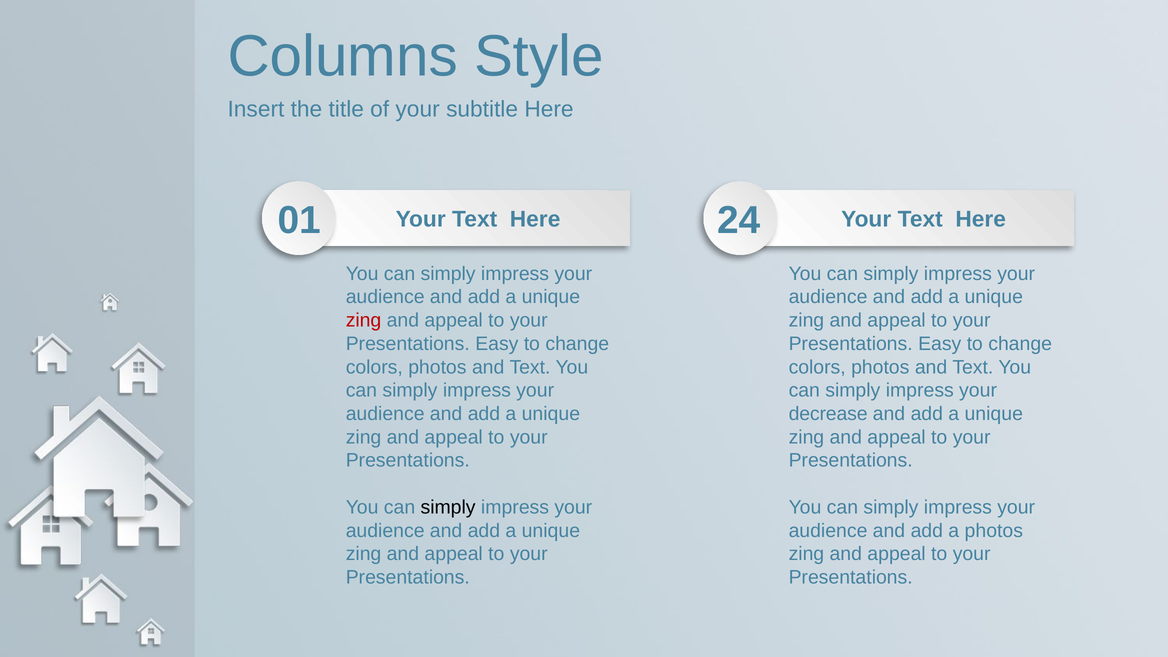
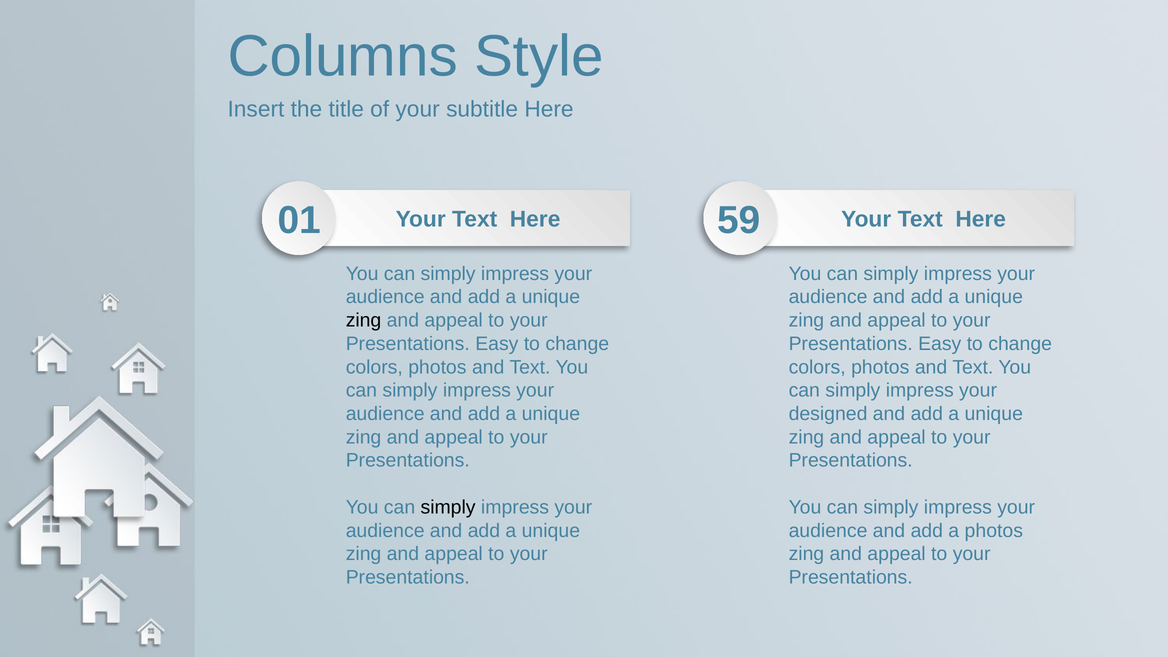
24: 24 -> 59
zing at (364, 320) colour: red -> black
decrease: decrease -> designed
